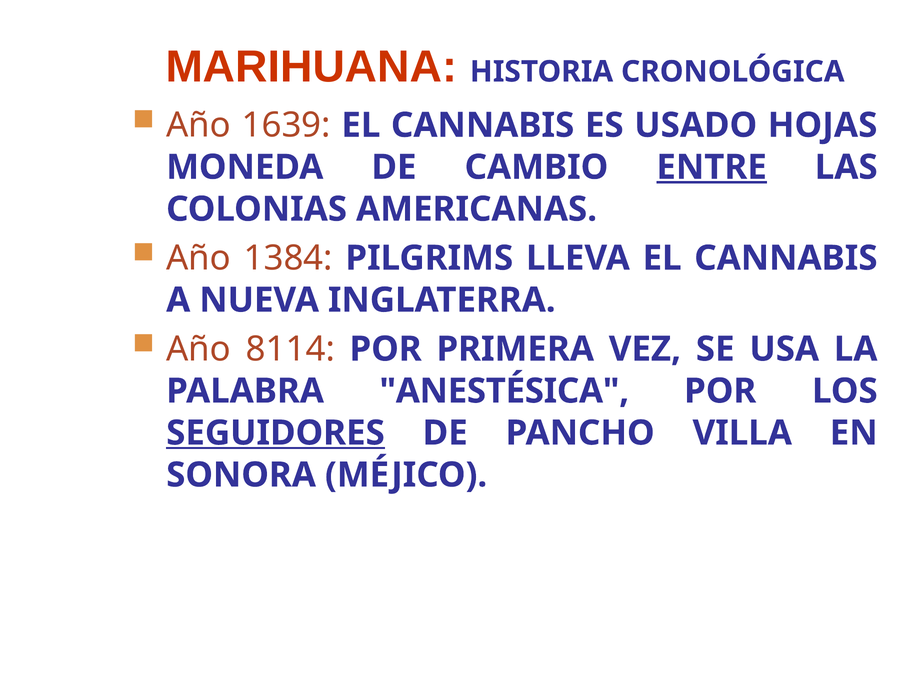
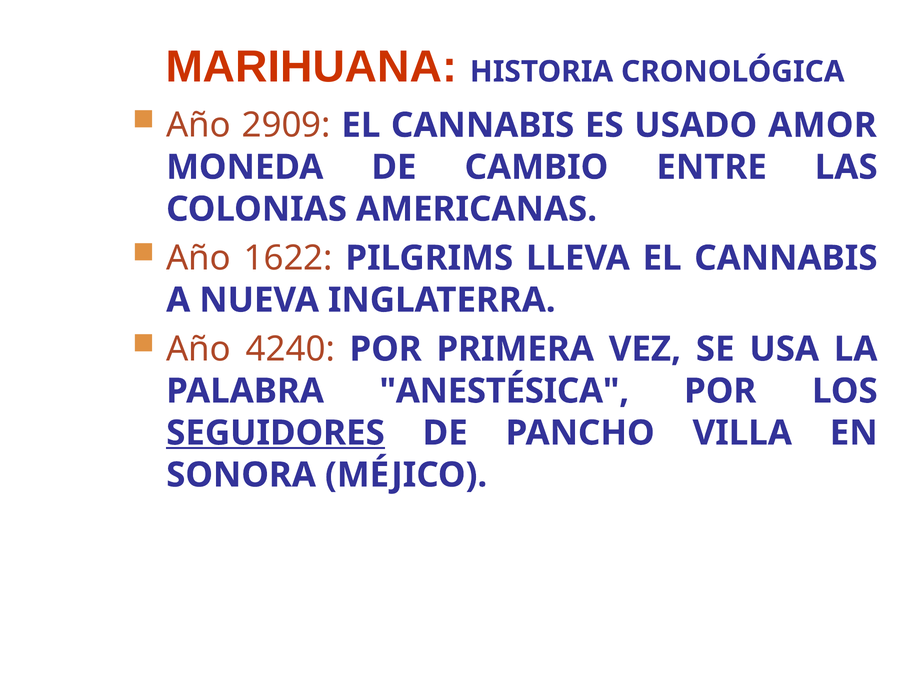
1639: 1639 -> 2909
HOJAS: HOJAS -> AMOR
ENTRE underline: present -> none
1384: 1384 -> 1622
8114: 8114 -> 4240
